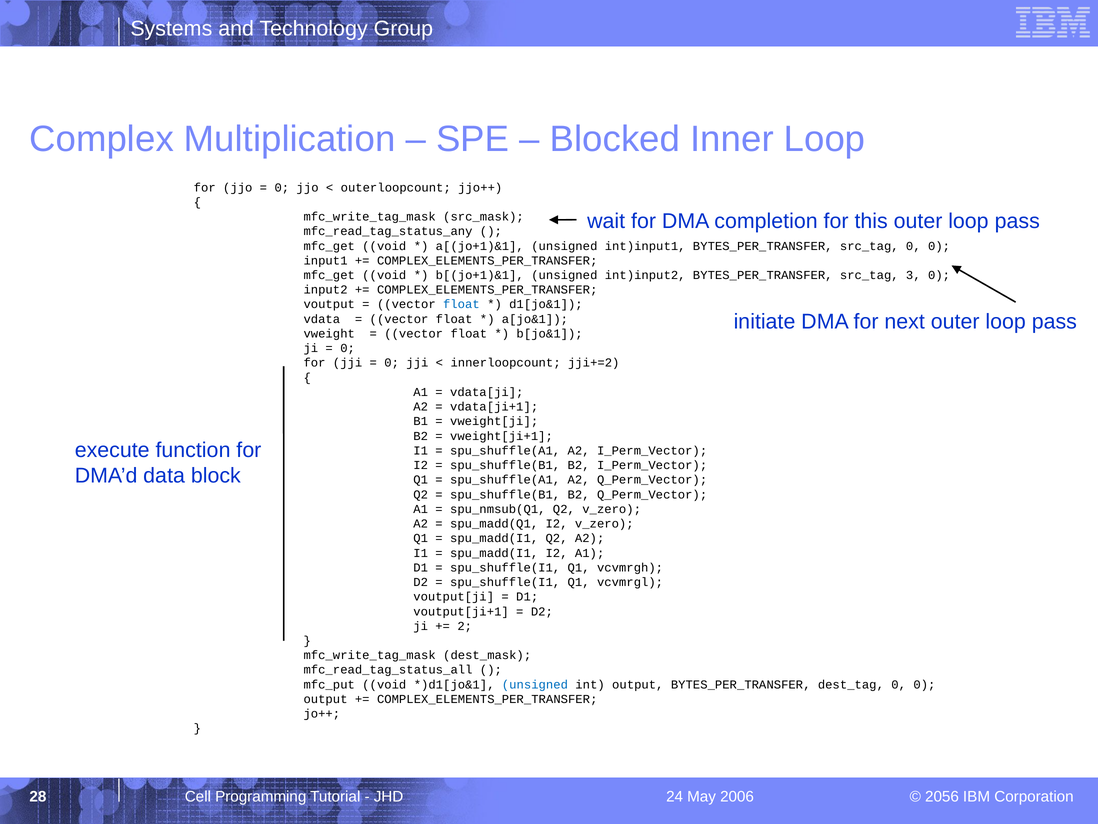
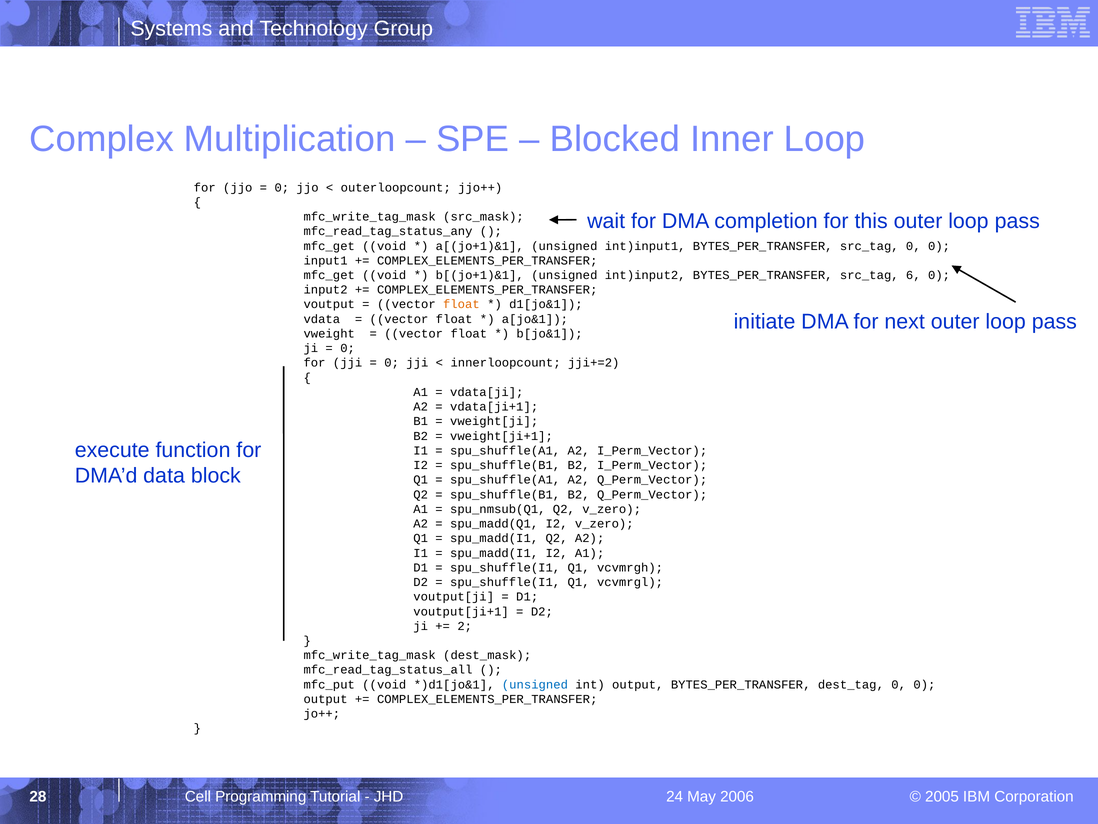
3: 3 -> 6
float at (461, 304) colour: blue -> orange
2056: 2056 -> 2005
